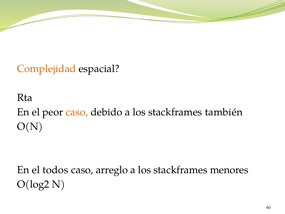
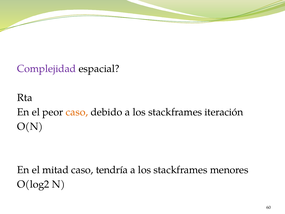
Complejidad colour: orange -> purple
también: también -> iteración
todos: todos -> mitad
arreglo: arreglo -> tendría
